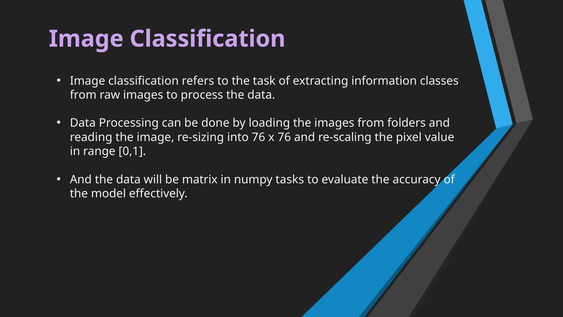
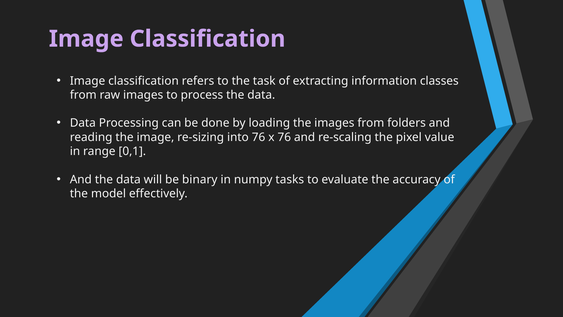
matrix: matrix -> binary
